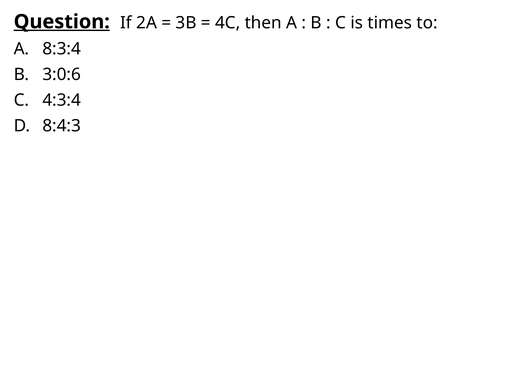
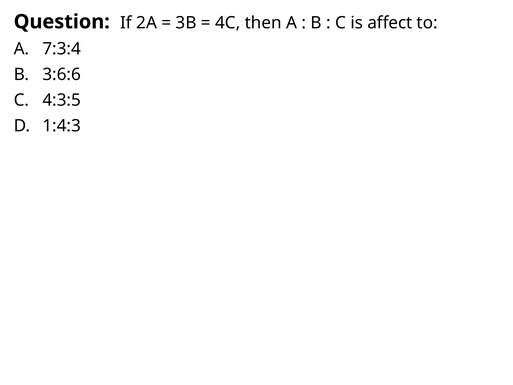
Question underline: present -> none
times: times -> affect
8:3:4: 8:3:4 -> 7:3:4
3:0:6: 3:0:6 -> 3:6:6
4:3:4: 4:3:4 -> 4:3:5
8:4:3: 8:4:3 -> 1:4:3
